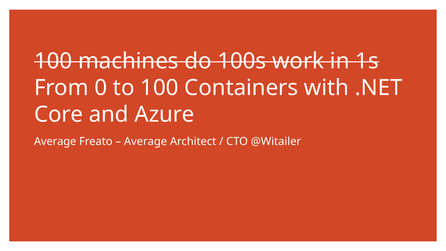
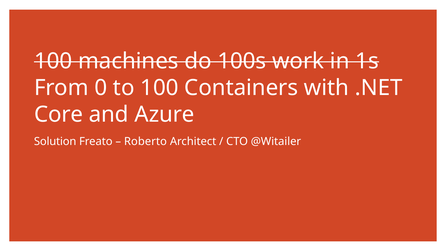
Average at (55, 141): Average -> Solution
Average at (146, 141): Average -> Roberto
